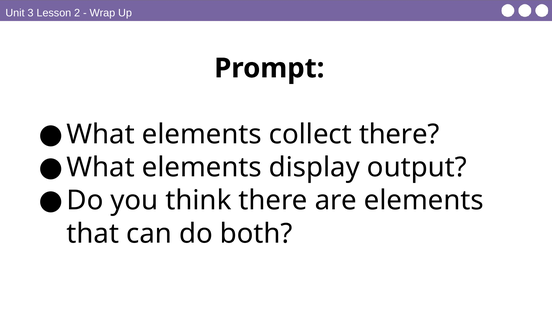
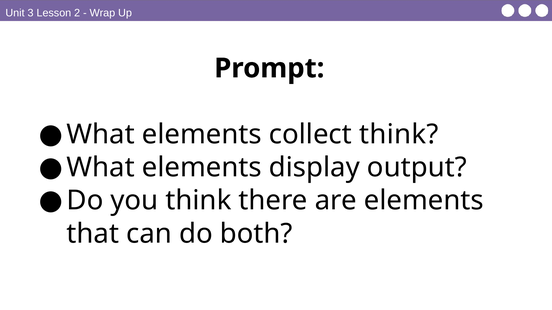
collect there: there -> think
